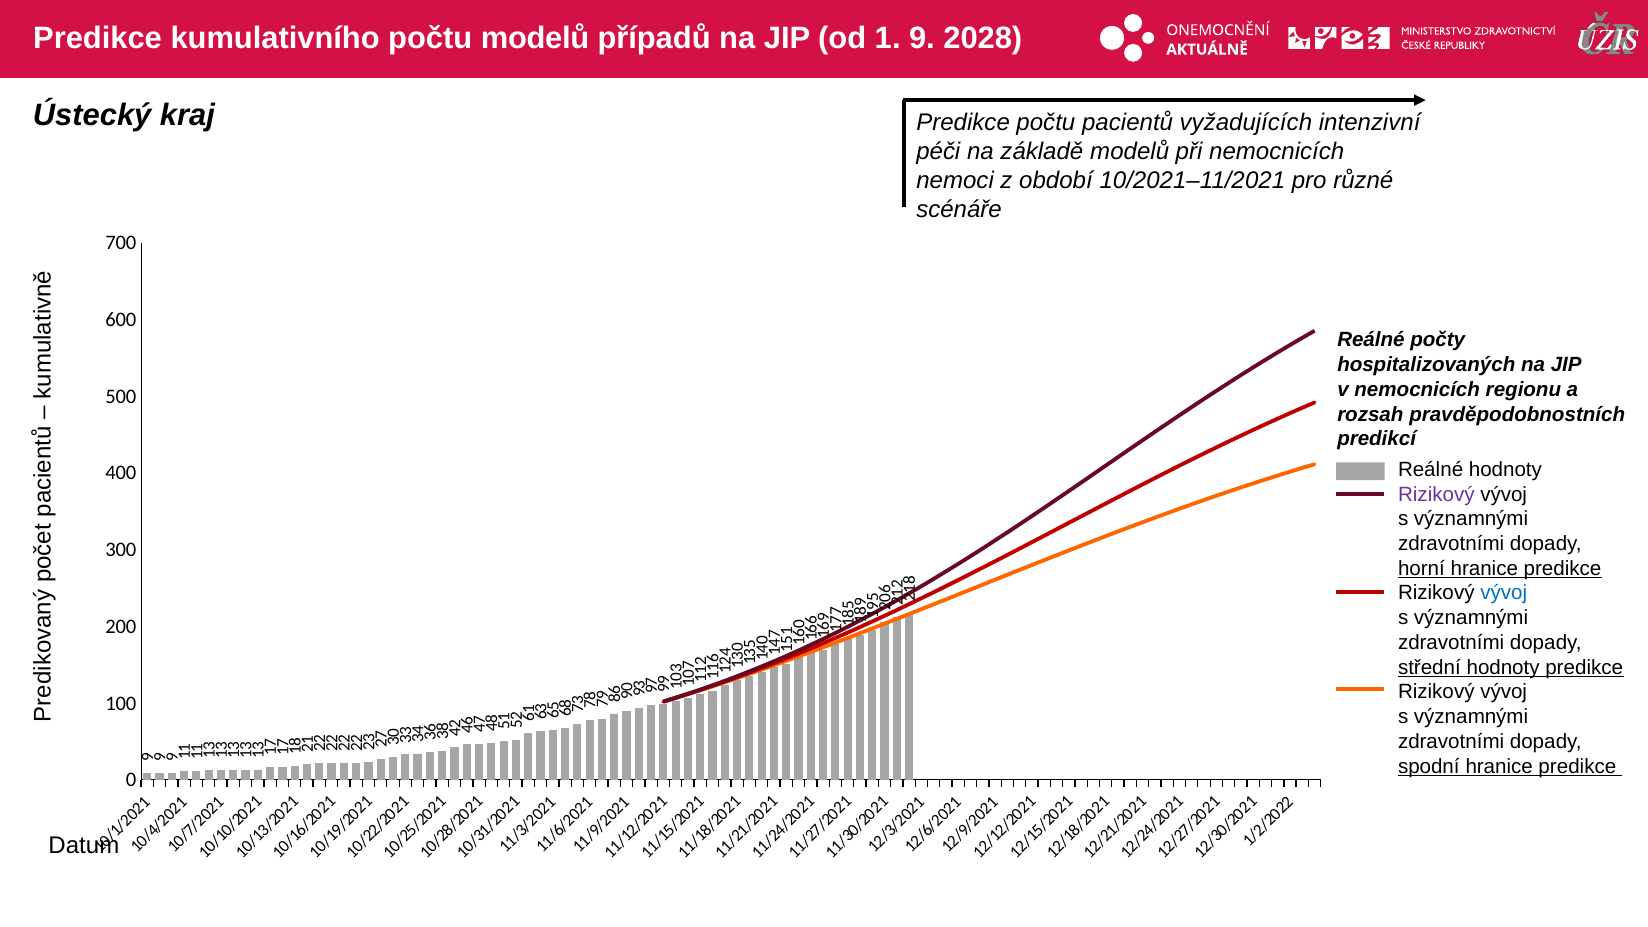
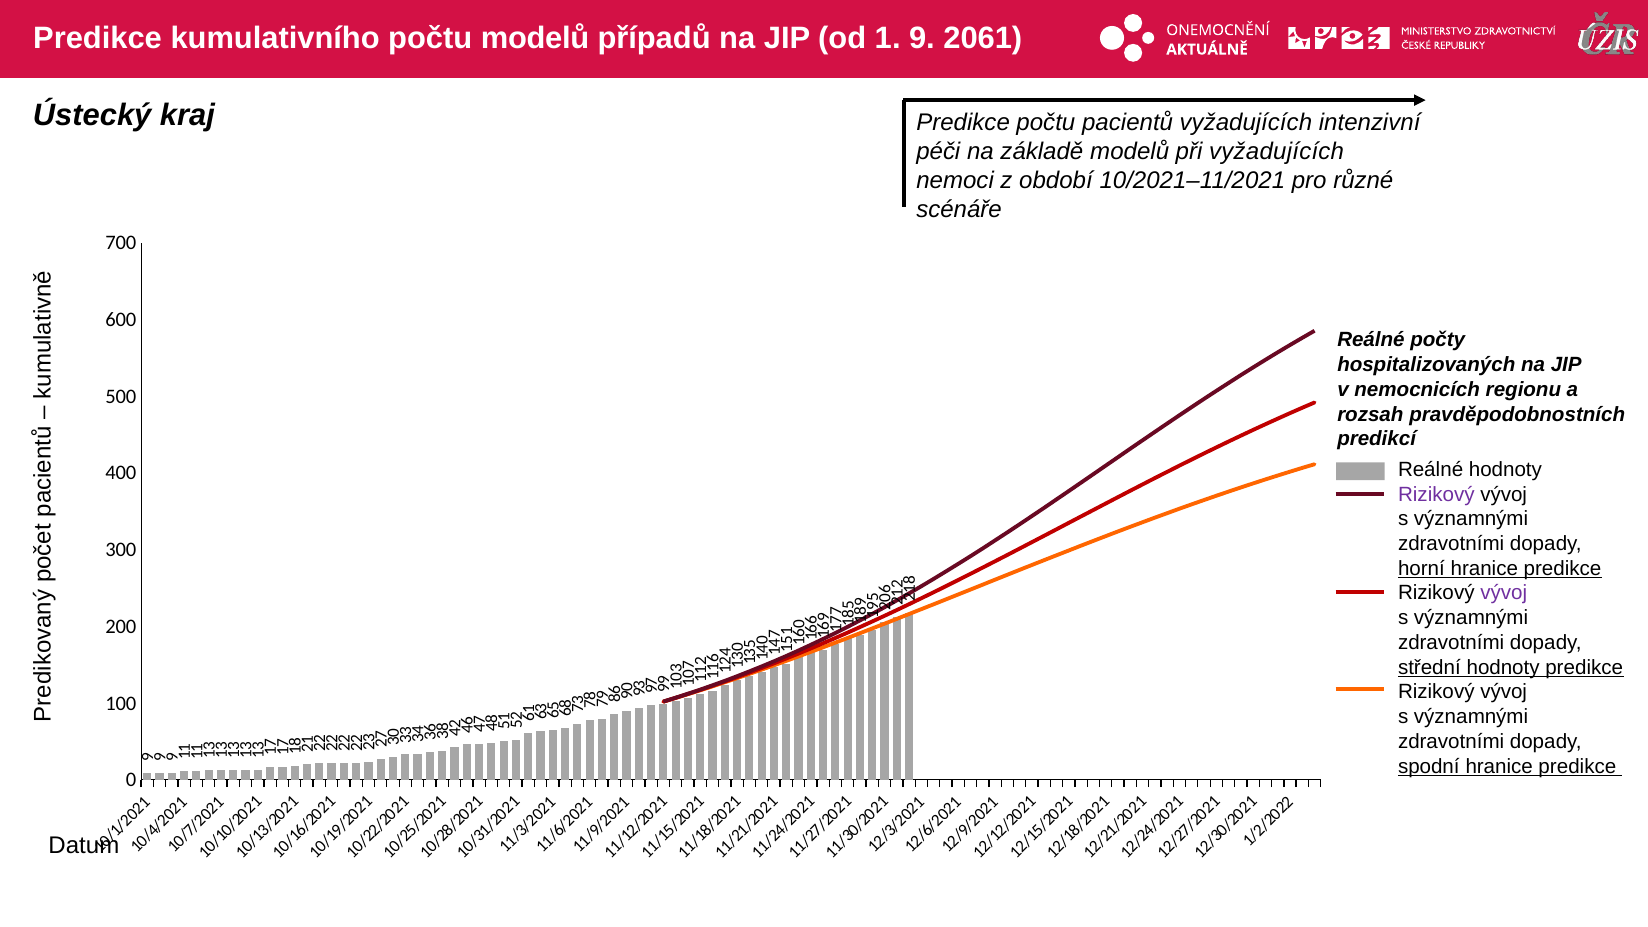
2028: 2028 -> 2061
při nemocnicích: nemocnicích -> vyžadujících
vývoj at (1504, 593) colour: blue -> purple
